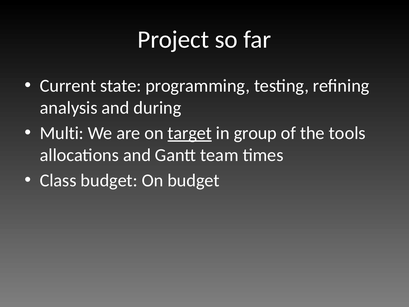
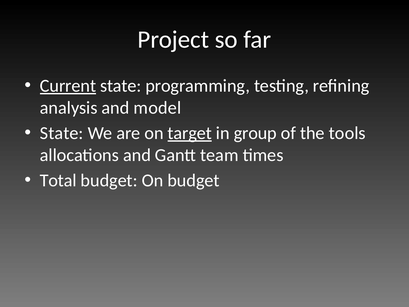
Current underline: none -> present
during: during -> model
Multi at (62, 133): Multi -> State
Class: Class -> Total
